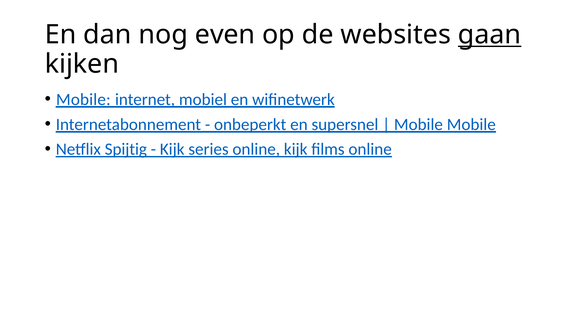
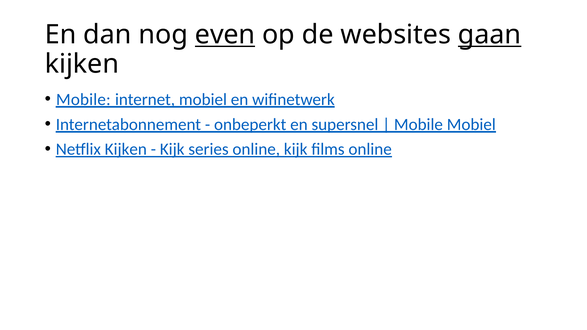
even underline: none -> present
Mobile Mobile: Mobile -> Mobiel
Netflix Spijtig: Spijtig -> Kijken
